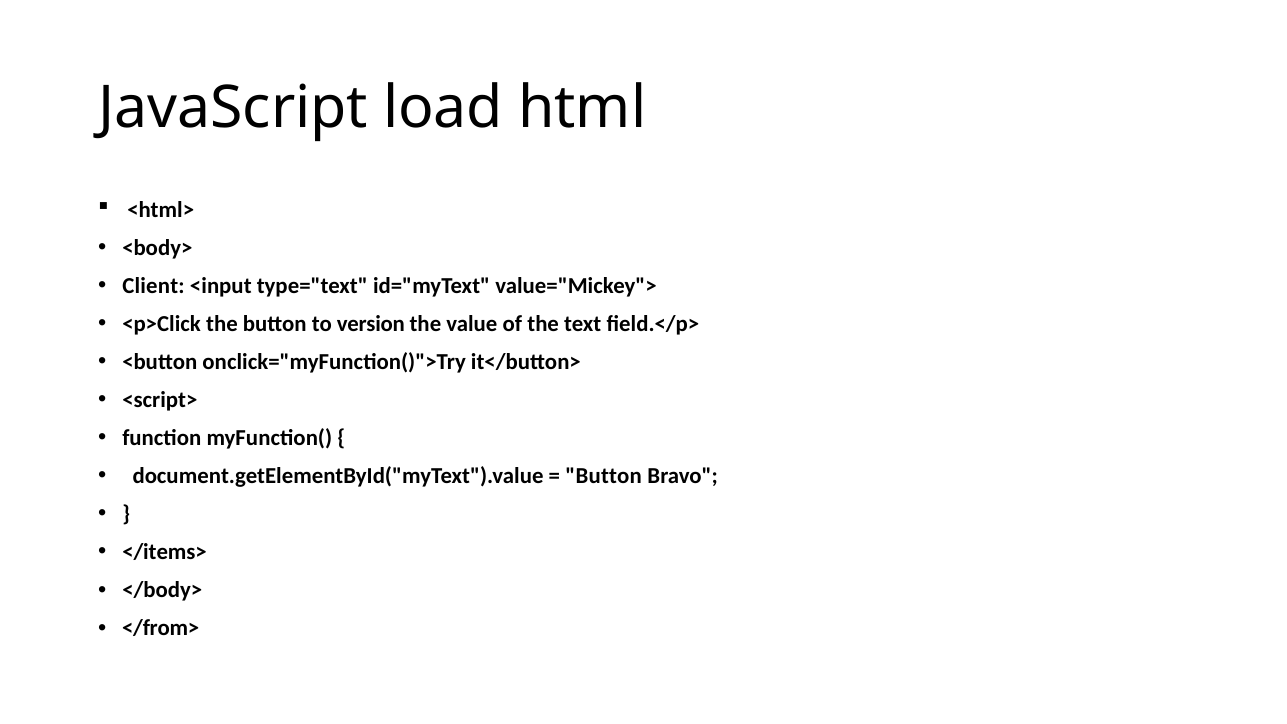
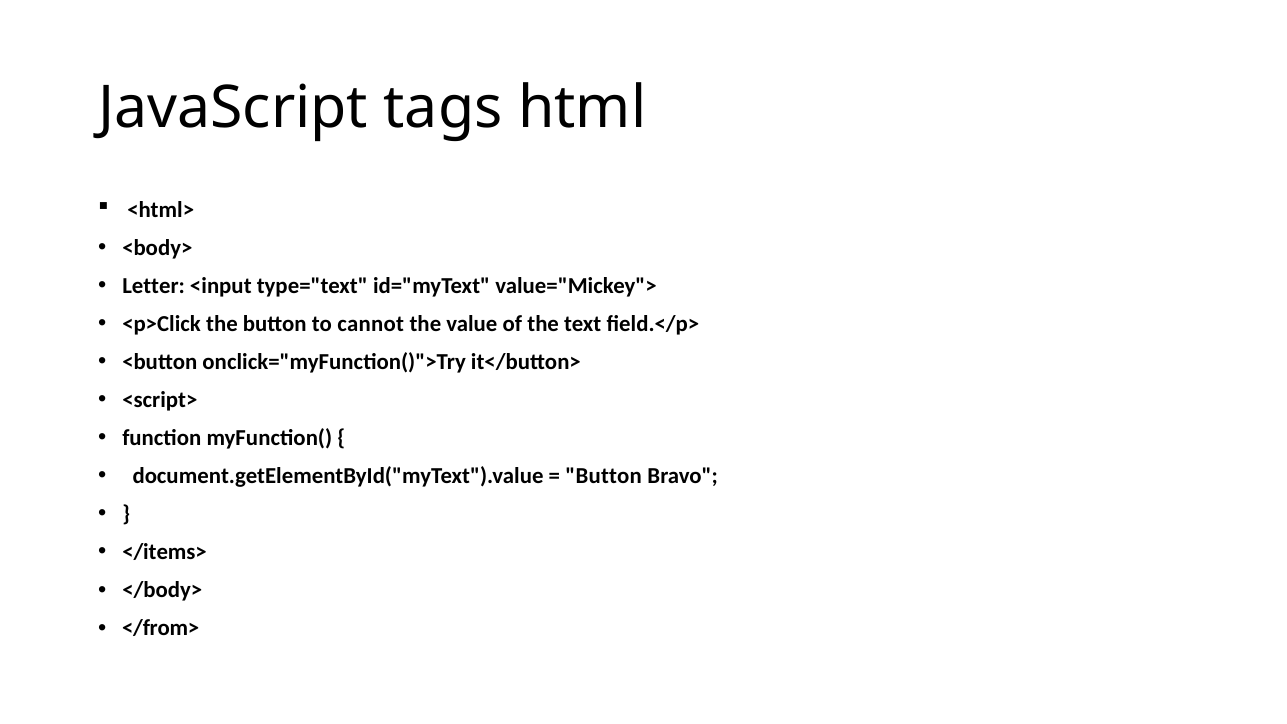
load: load -> tags
Client: Client -> Letter
version: version -> cannot
